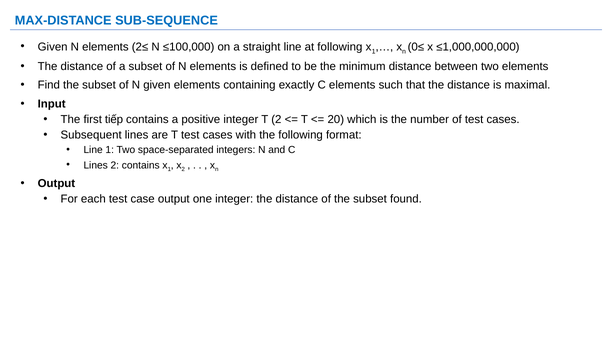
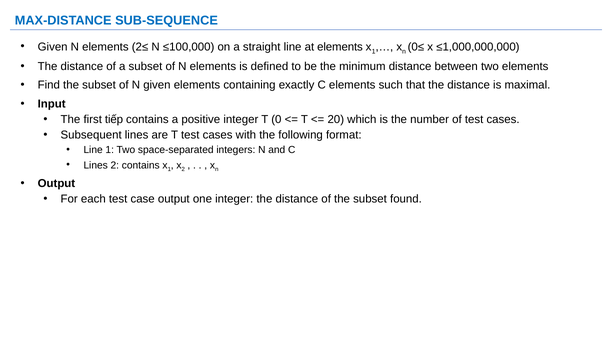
at following: following -> elements
T 2: 2 -> 0
